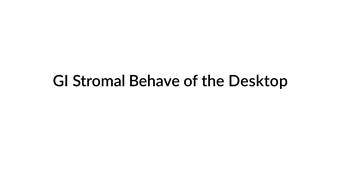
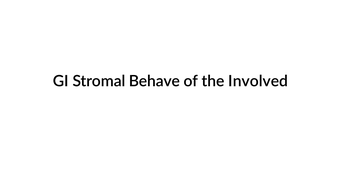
Desktop: Desktop -> Involved
